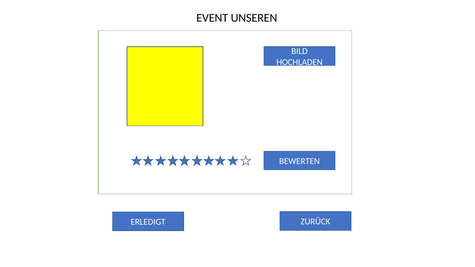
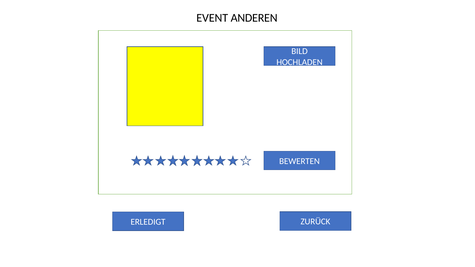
UNSEREN: UNSEREN -> ANDEREN
